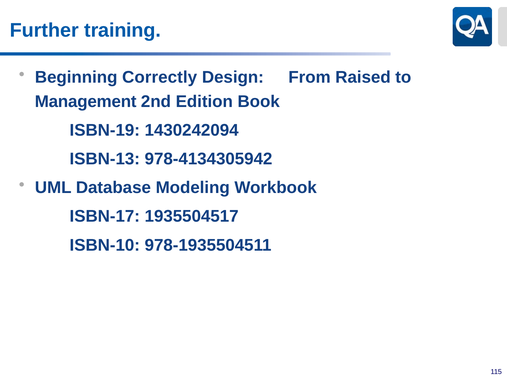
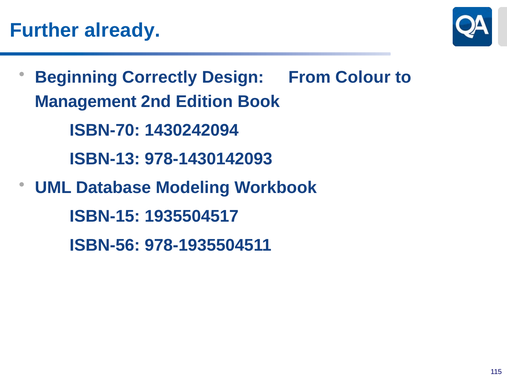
training: training -> already
Raised: Raised -> Colour
ISBN-19: ISBN-19 -> ISBN-70
978-4134305942: 978-4134305942 -> 978-1430142093
ISBN-17: ISBN-17 -> ISBN-15
ISBN-10: ISBN-10 -> ISBN-56
